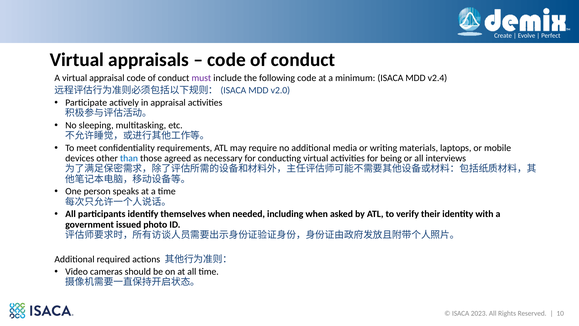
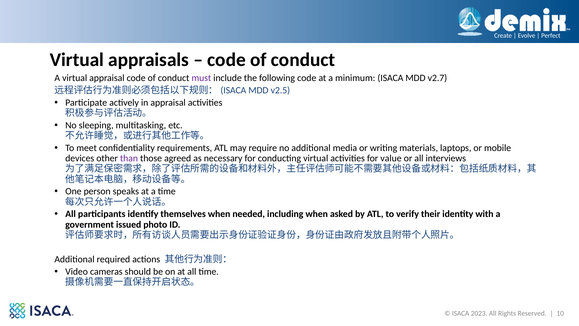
v2.4: v2.4 -> v2.7
v2.0: v2.0 -> v2.5
than colour: blue -> purple
being: being -> value
